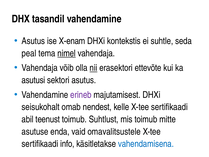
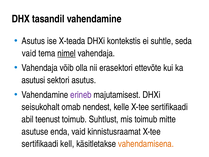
X-enam: X-enam -> X-teada
peal at (29, 53): peal -> vaid
nii underline: present -> none
omavalitsustele: omavalitsustele -> kinnistusraamat
info: info -> kell
vahendamisena colour: blue -> orange
